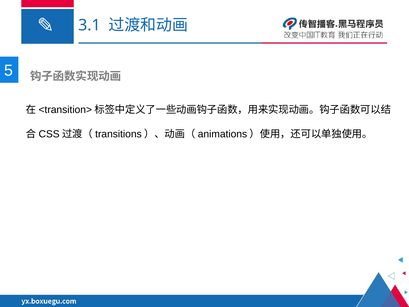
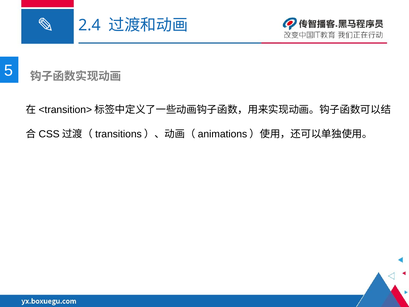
3.1: 3.1 -> 2.4
